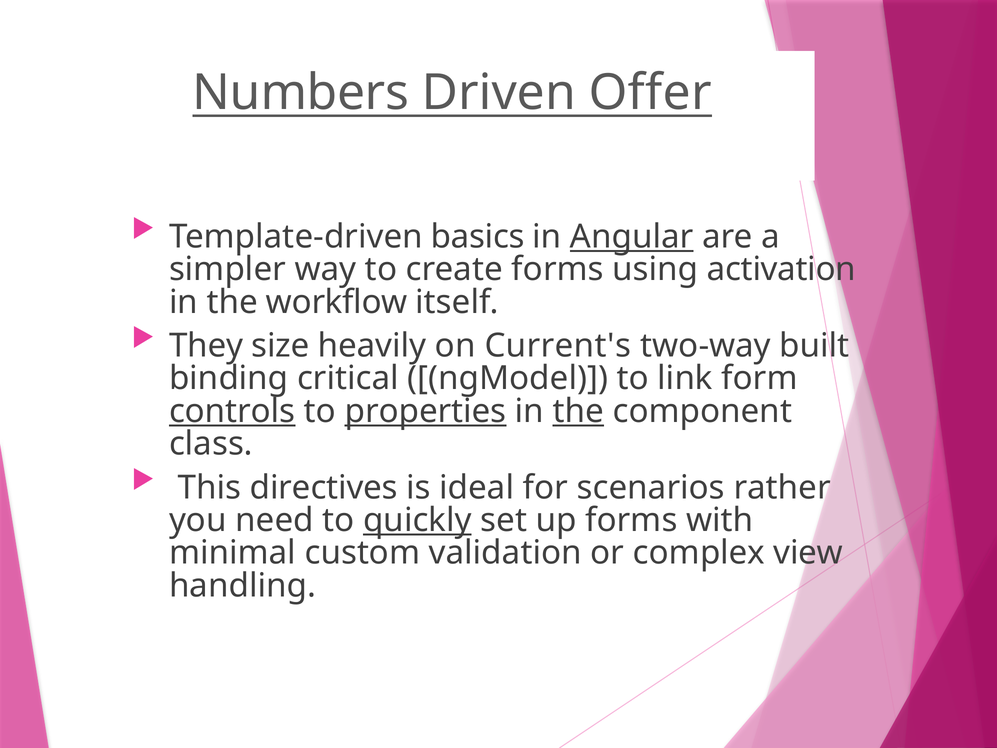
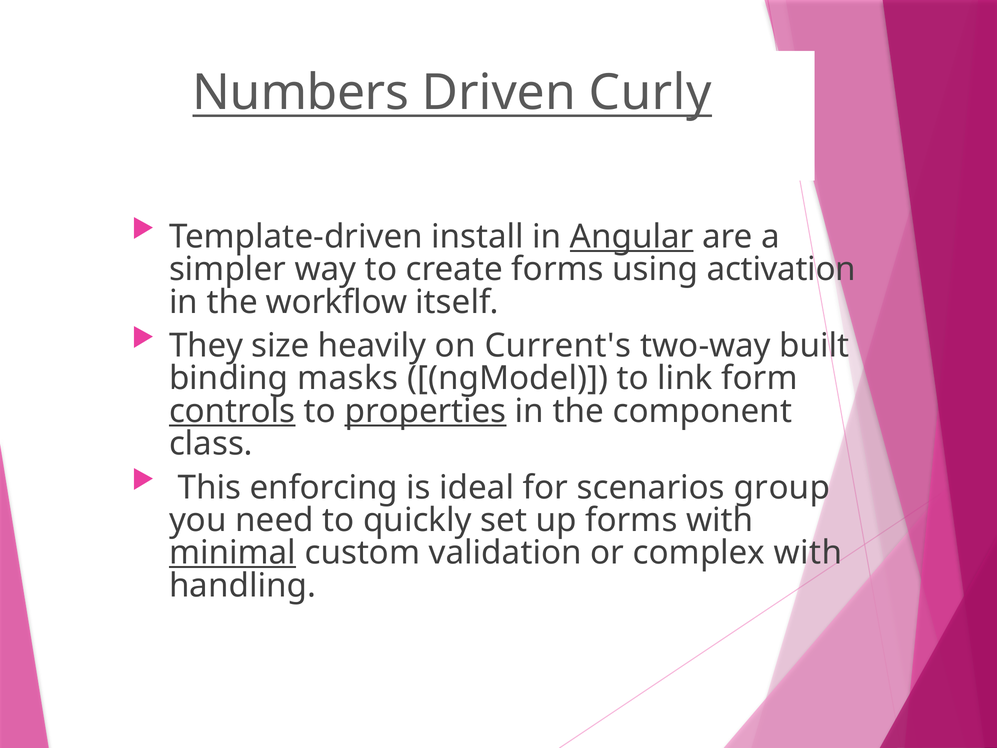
Offer: Offer -> Curly
basics: basics -> install
critical: critical -> masks
the at (578, 411) underline: present -> none
directives: directives -> enforcing
rather: rather -> group
quickly underline: present -> none
minimal underline: none -> present
complex view: view -> with
